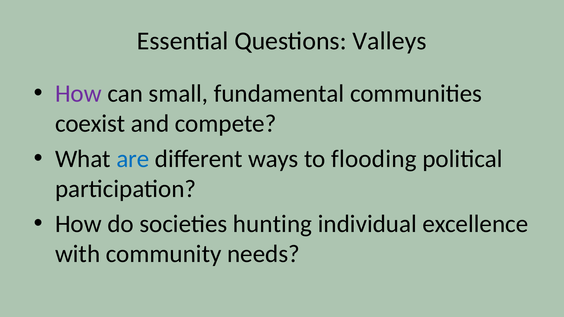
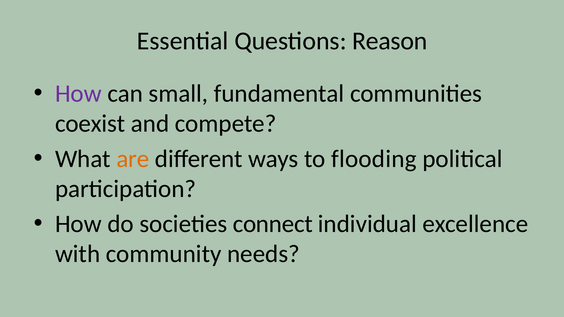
Valleys: Valleys -> Reason
are colour: blue -> orange
hunting: hunting -> connect
